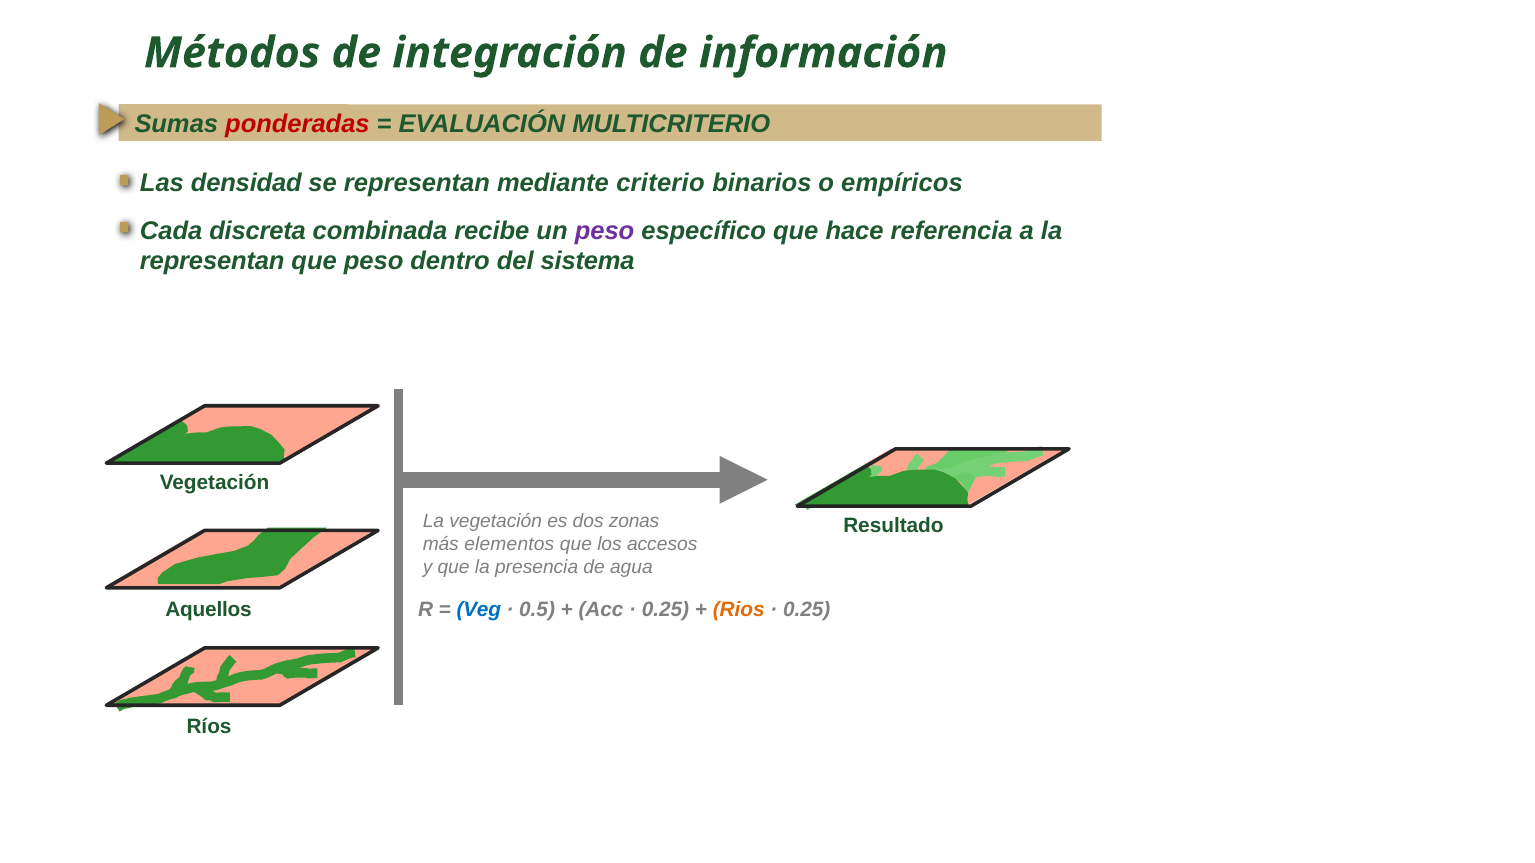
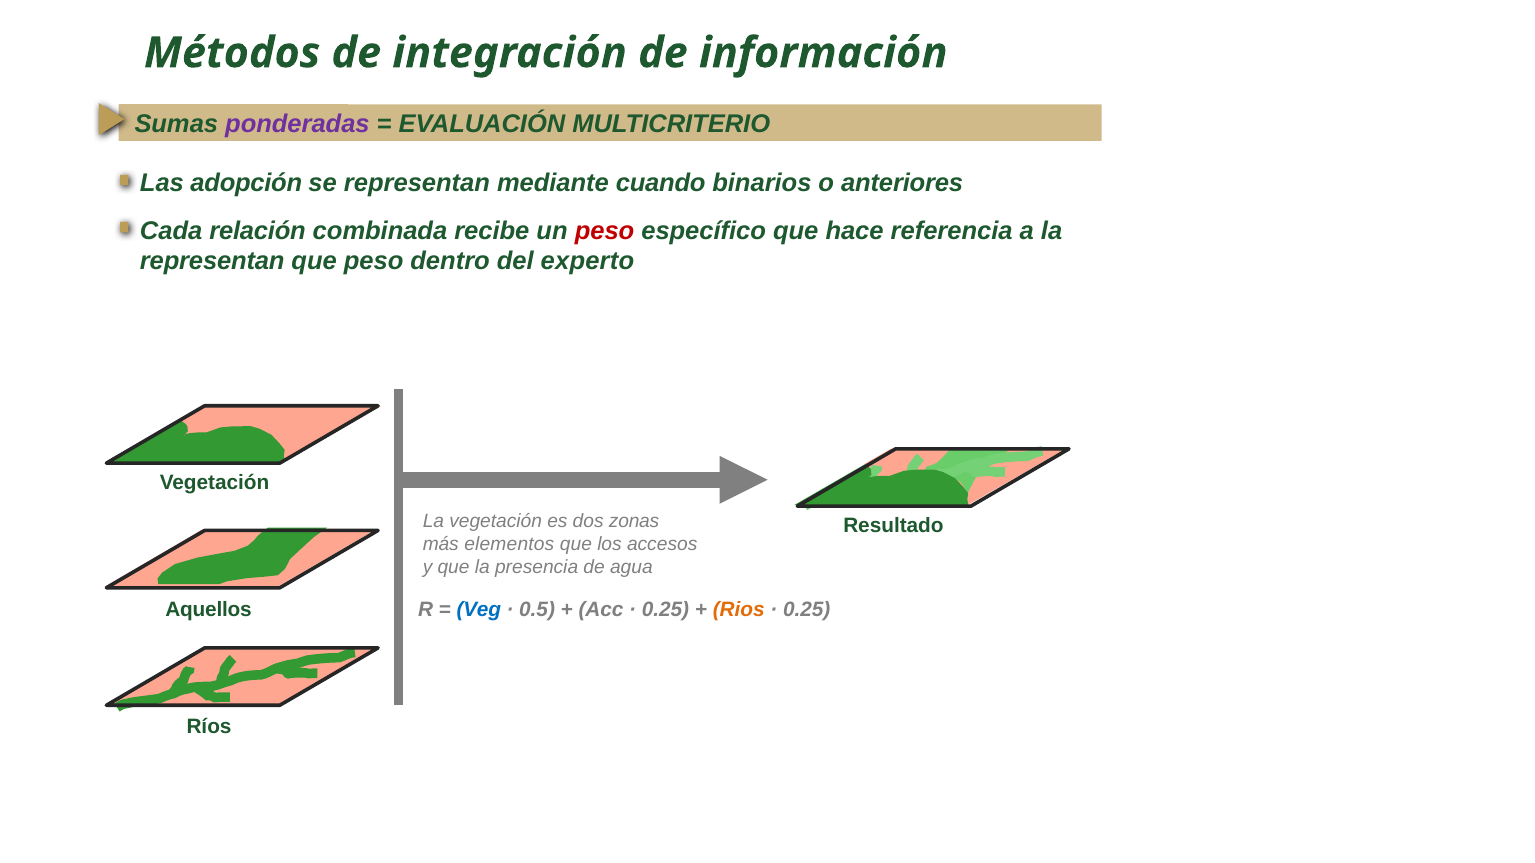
ponderadas colour: red -> purple
densidad: densidad -> adopción
criterio: criterio -> cuando
empíricos: empíricos -> anteriores
discreta: discreta -> relación
peso at (605, 231) colour: purple -> red
sistema: sistema -> experto
